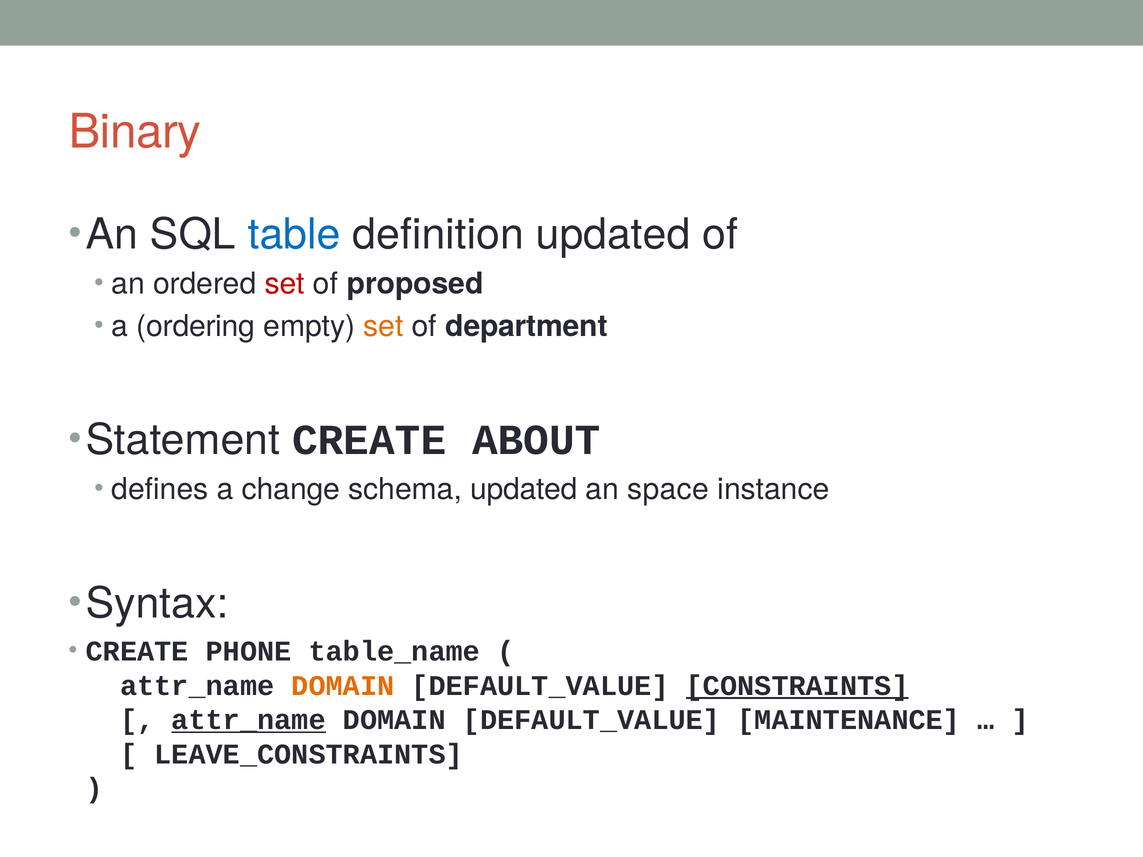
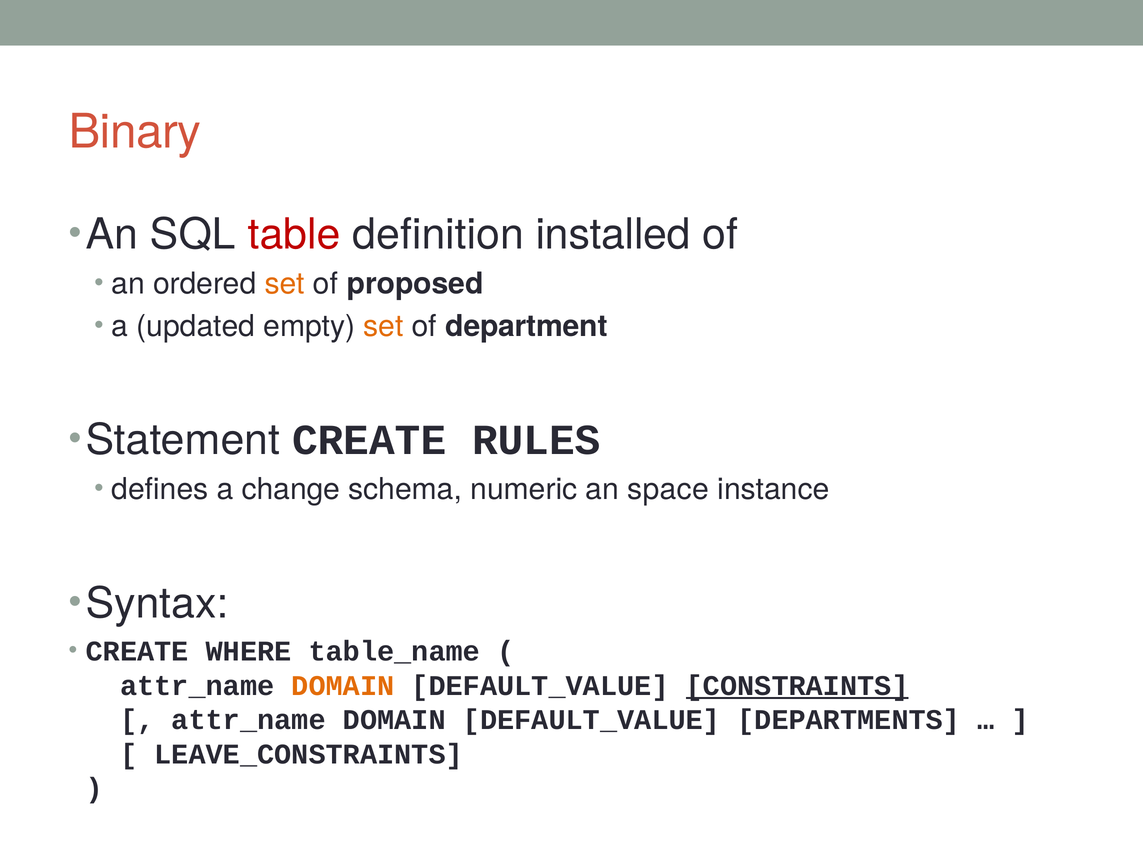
table colour: blue -> red
definition updated: updated -> installed
set at (285, 284) colour: red -> orange
ordering: ordering -> updated
ABOUT: ABOUT -> RULES
schema updated: updated -> numeric
PHONE: PHONE -> WHERE
attr_name at (249, 720) underline: present -> none
MAINTENANCE: MAINTENANCE -> DEPARTMENTS
